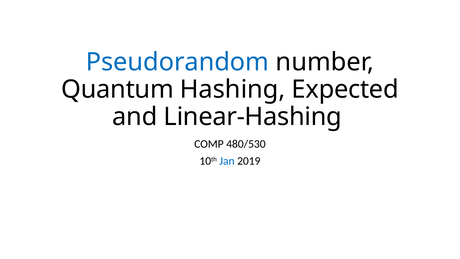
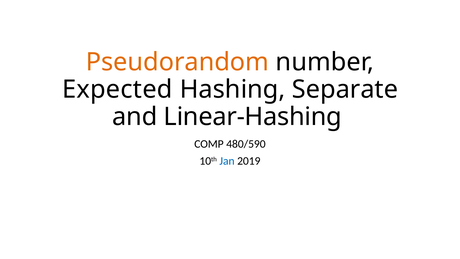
Pseudorandom colour: blue -> orange
Quantum: Quantum -> Expected
Expected: Expected -> Separate
480/530: 480/530 -> 480/590
